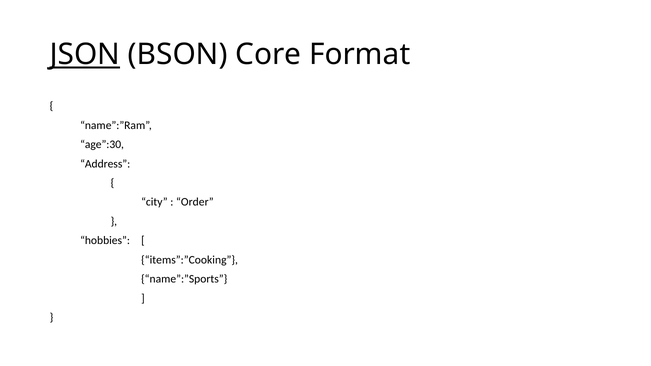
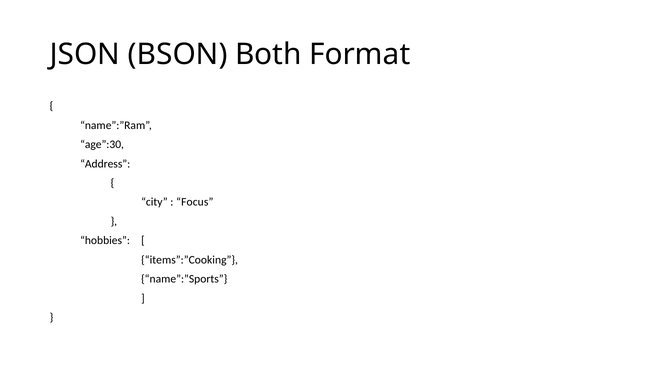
JSON underline: present -> none
Core: Core -> Both
Order: Order -> Focus
